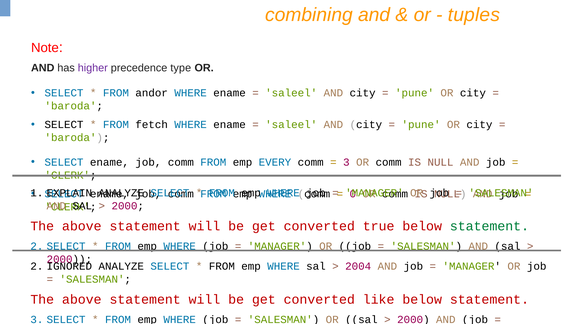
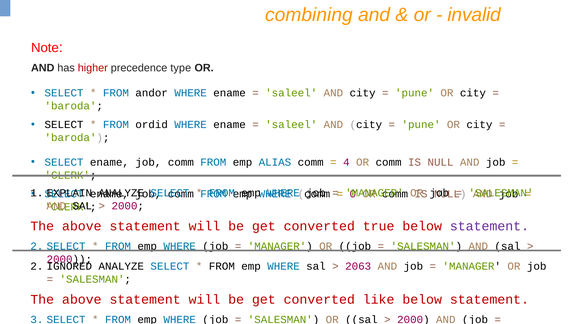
tuples: tuples -> invalid
higher colour: purple -> red
fetch: fetch -> ordid
EVERY: EVERY -> ALIAS
3 at (346, 162): 3 -> 4
statement at (489, 227) colour: green -> purple
2004: 2004 -> 2063
